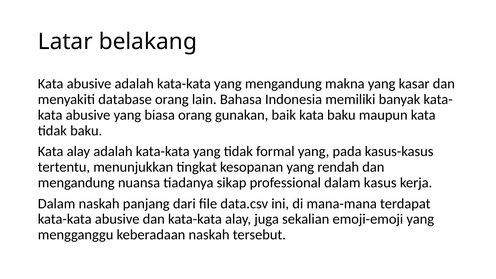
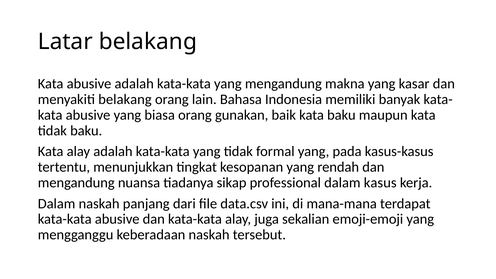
menyakiti database: database -> belakang
